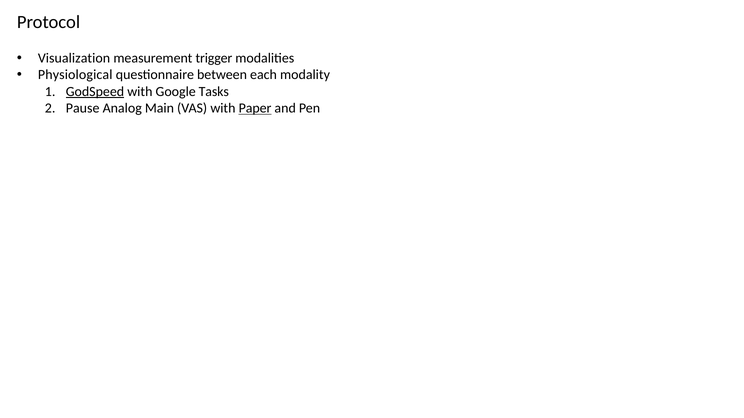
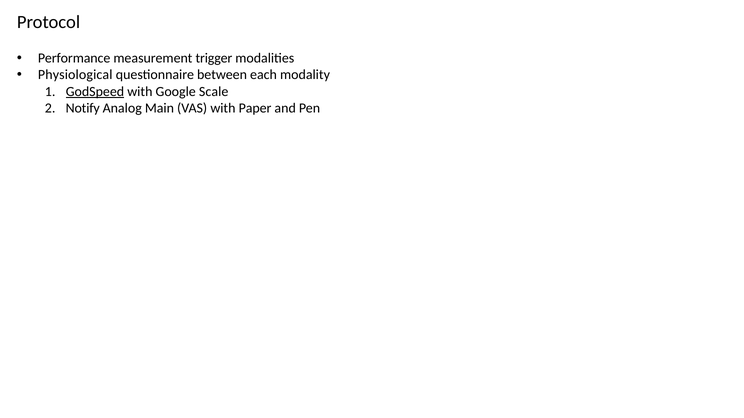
Visualization: Visualization -> Performance
Tasks: Tasks -> Scale
Pause: Pause -> Notify
Paper underline: present -> none
